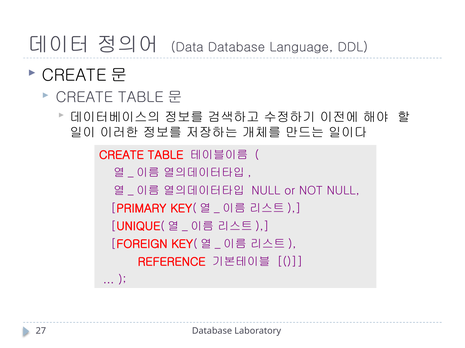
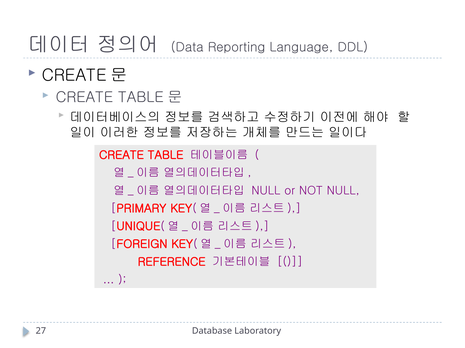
Data Database: Database -> Reporting
